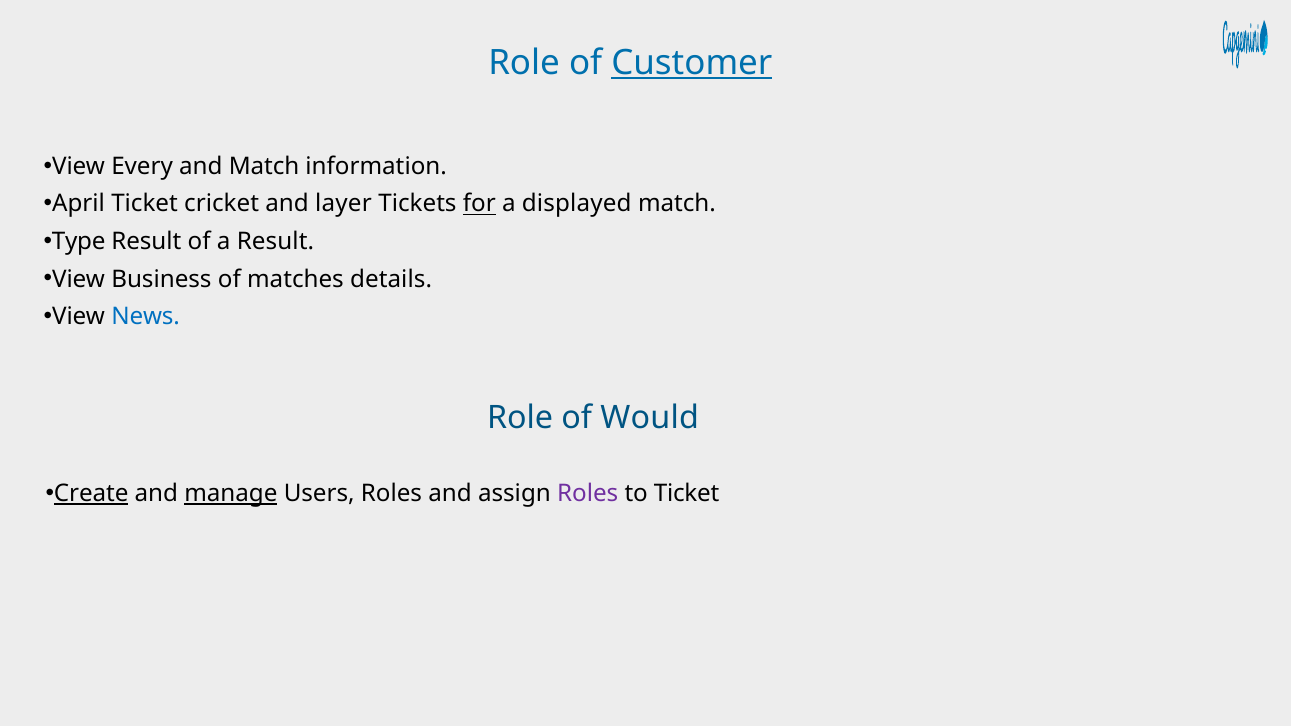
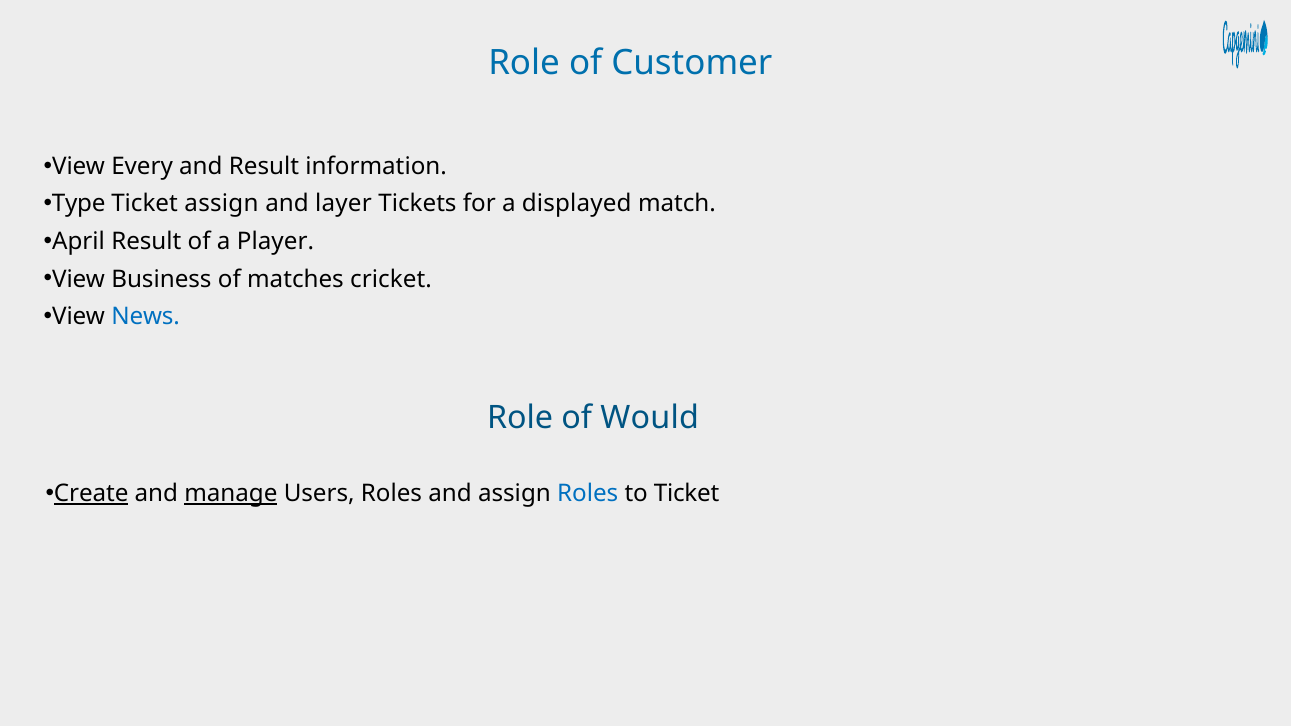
Customer underline: present -> none
and Match: Match -> Result
April: April -> Type
Ticket cricket: cricket -> assign
for underline: present -> none
Type: Type -> April
a Result: Result -> Player
details: details -> cricket
Roles at (588, 494) colour: purple -> blue
